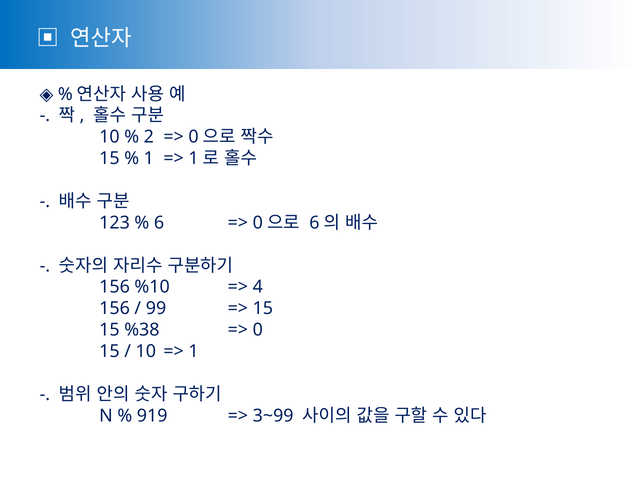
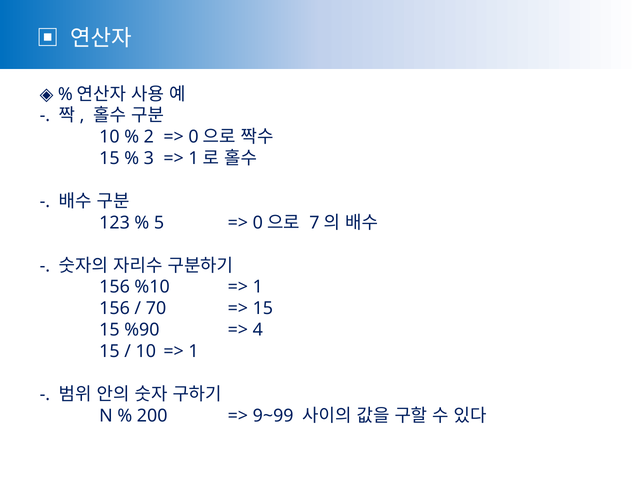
1 at (149, 158): 1 -> 3
6 at (159, 223): 6 -> 5
6 at (314, 223): 6 -> 7
4 at (258, 287): 4 -> 1
99: 99 -> 70
%38: %38 -> %90
0 at (258, 330): 0 -> 4
919: 919 -> 200
3~99: 3~99 -> 9~99
